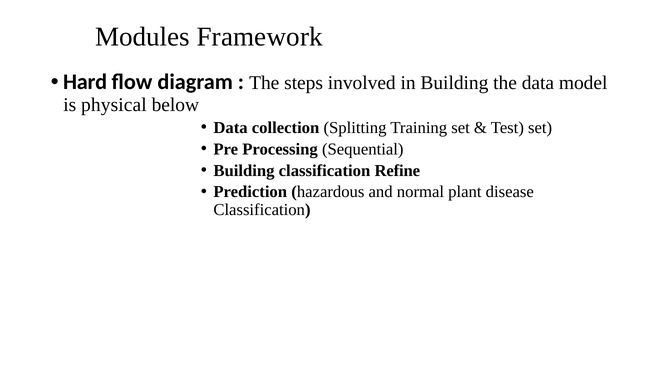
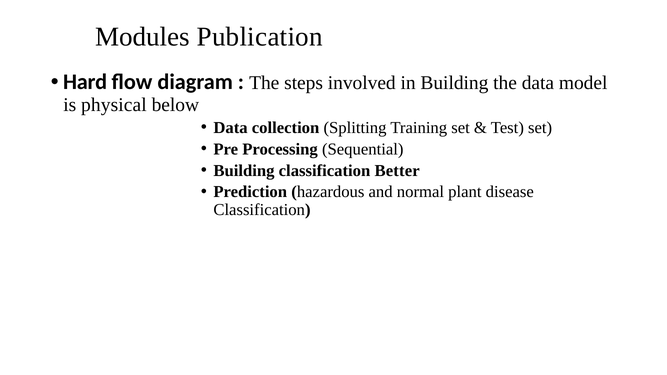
Framework: Framework -> Publication
Refine: Refine -> Better
